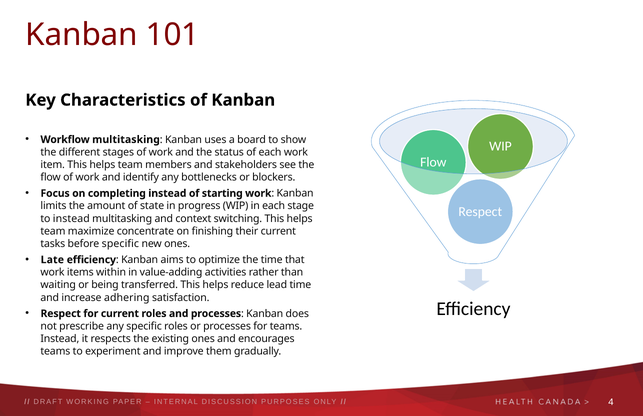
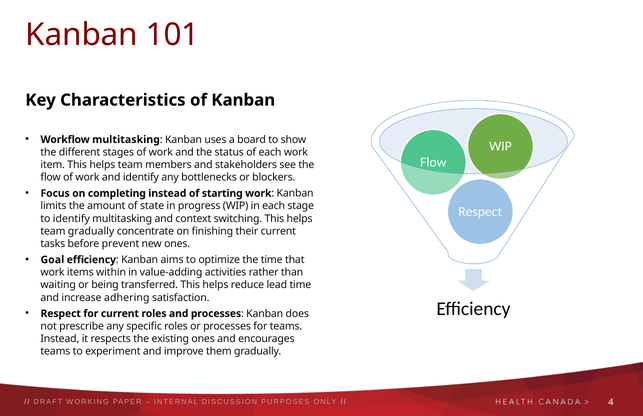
to instead: instead -> identify
team maximize: maximize -> gradually
before specific: specific -> prevent
Late: Late -> Goal
